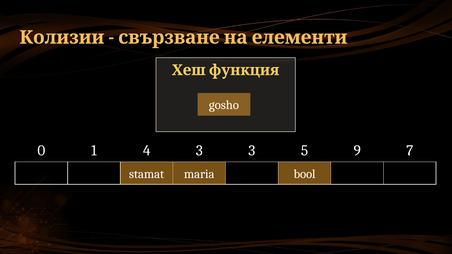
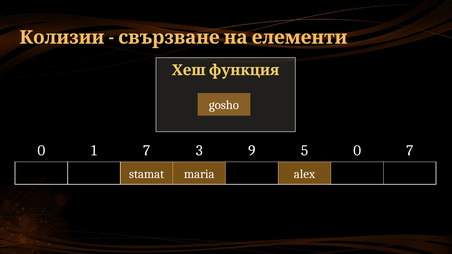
1 4: 4 -> 7
3 3: 3 -> 9
5 9: 9 -> 0
bool: bool -> alex
